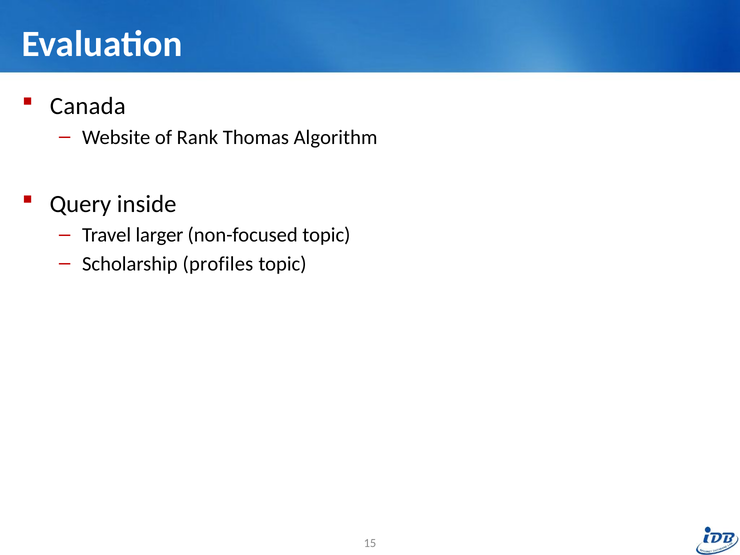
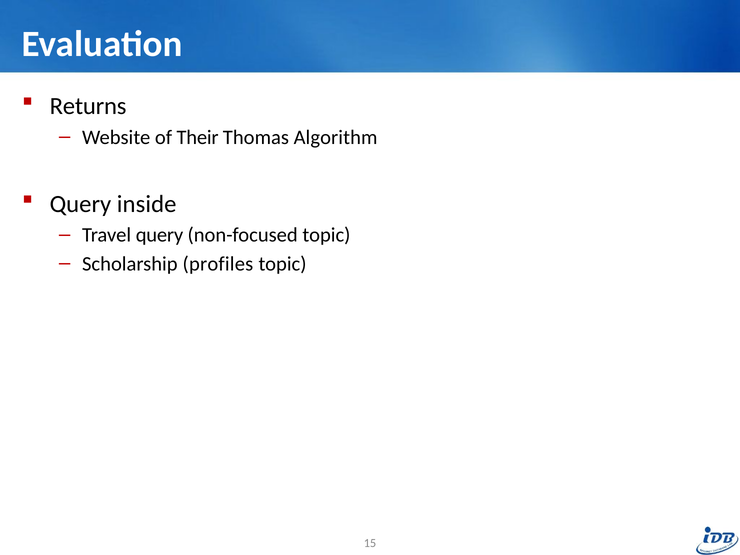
Canada: Canada -> Returns
Rank: Rank -> Their
Travel larger: larger -> query
